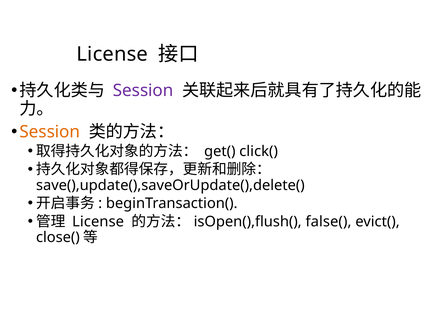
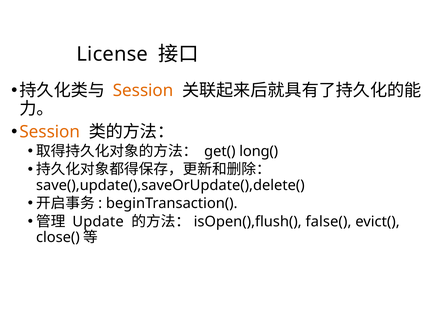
Session at (143, 90) colour: purple -> orange
click(: click( -> long(
License at (98, 222): License -> Update
